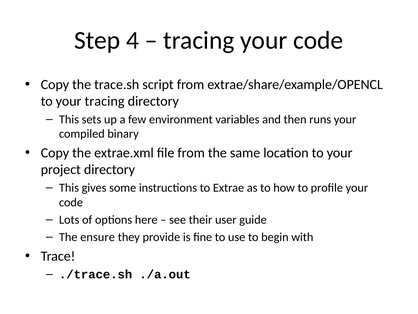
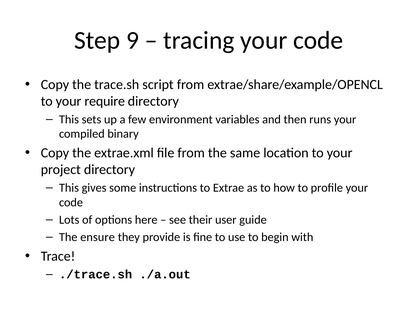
4: 4 -> 9
your tracing: tracing -> require
